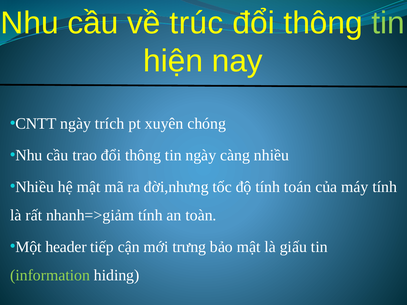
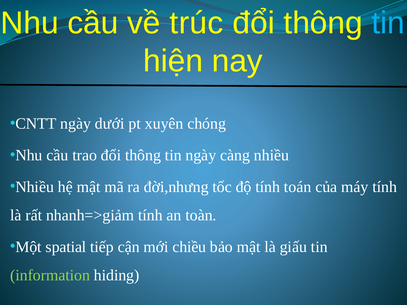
tin at (388, 23) colour: light green -> light blue
trích: trích -> dưới
header: header -> spatial
trưng: trưng -> chiều
